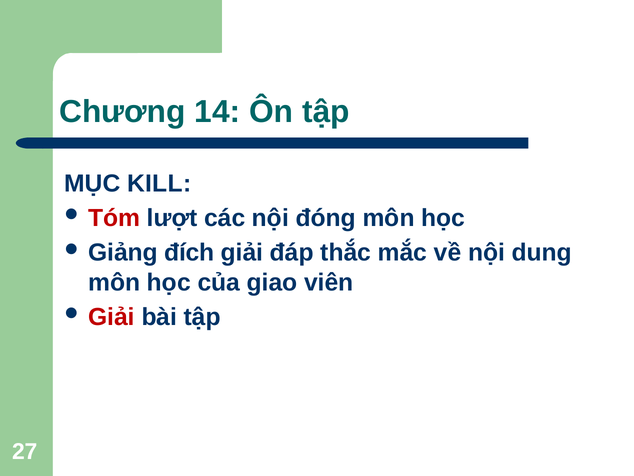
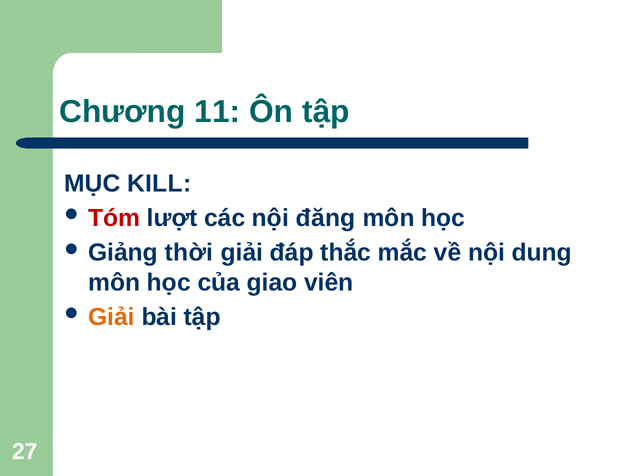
14: 14 -> 11
đóng: đóng -> đăng
đích: đích -> thời
Giải at (111, 317) colour: red -> orange
